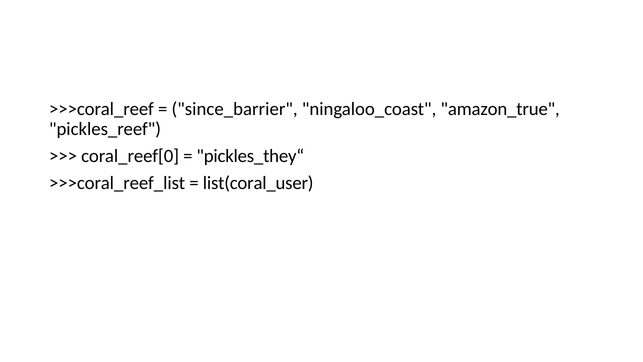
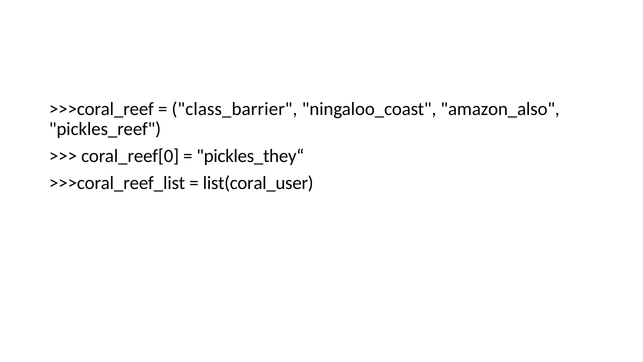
since_barrier: since_barrier -> class_barrier
amazon_true: amazon_true -> amazon_also
